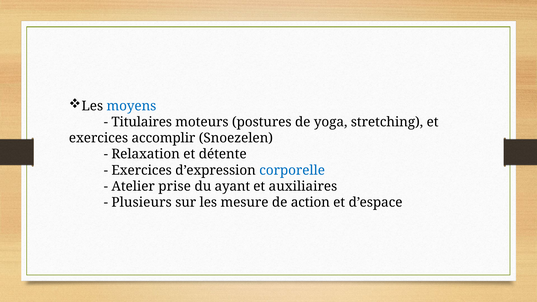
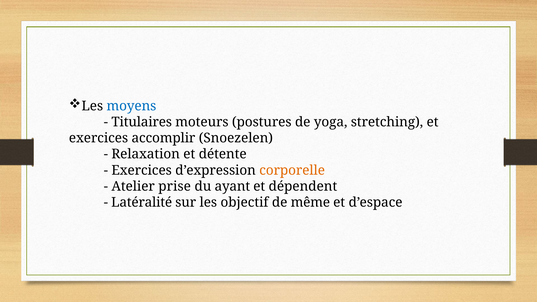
corporelle colour: blue -> orange
auxiliaires: auxiliaires -> dépendent
Plusieurs: Plusieurs -> Latéralité
mesure: mesure -> objectif
action: action -> même
